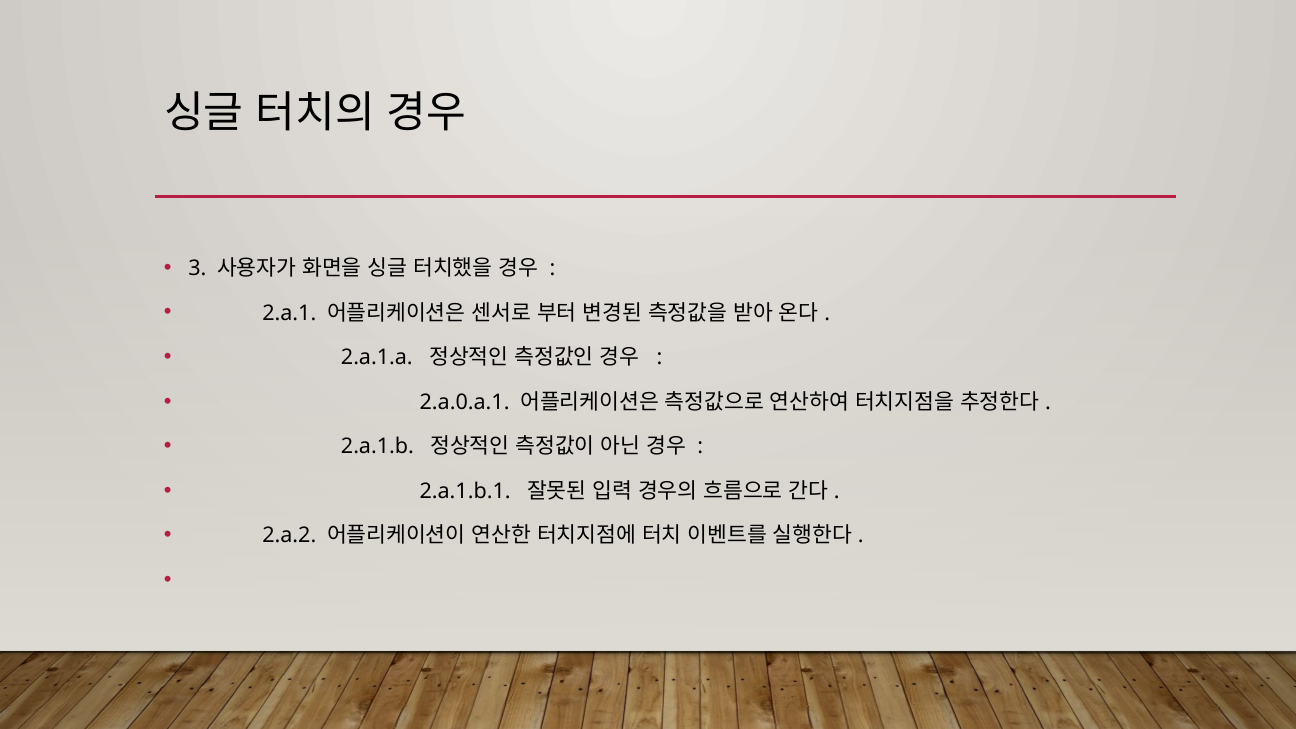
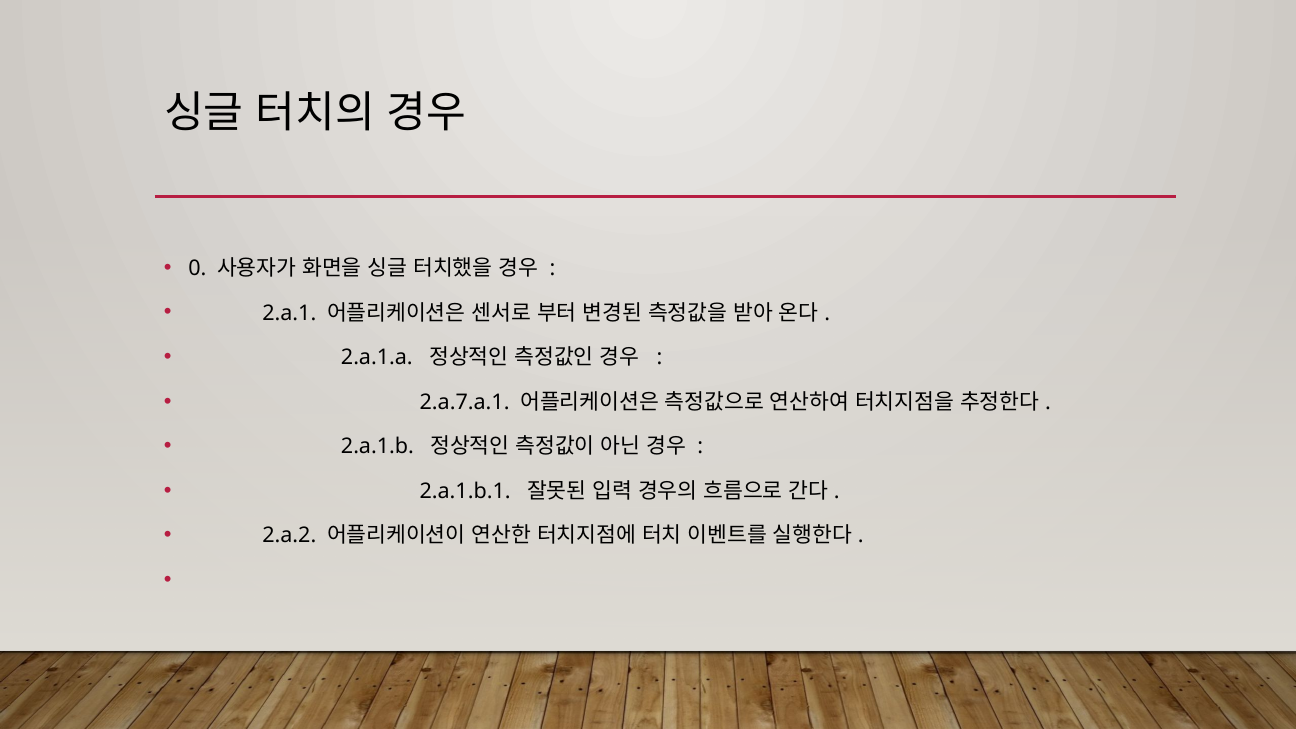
3: 3 -> 0
2.a.0.a.1: 2.a.0.a.1 -> 2.a.7.a.1
